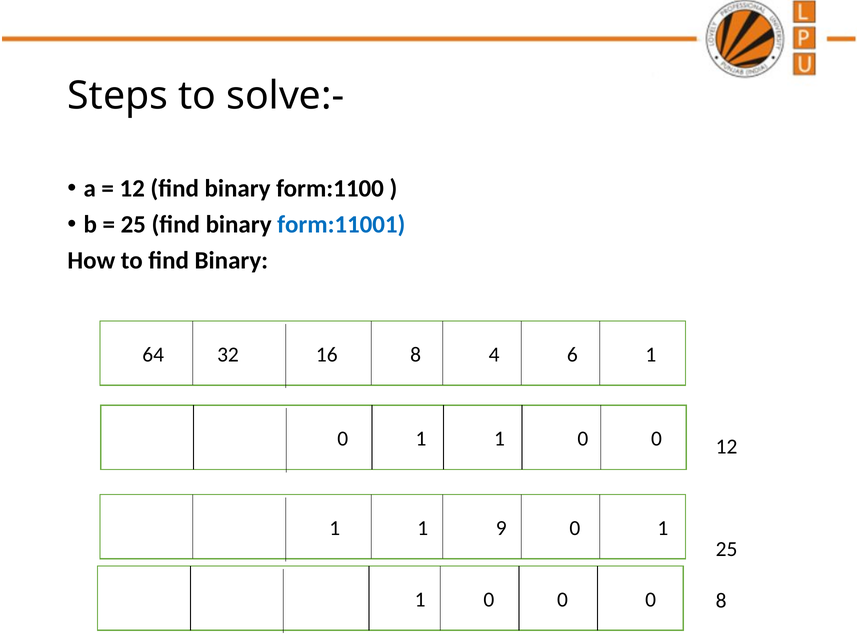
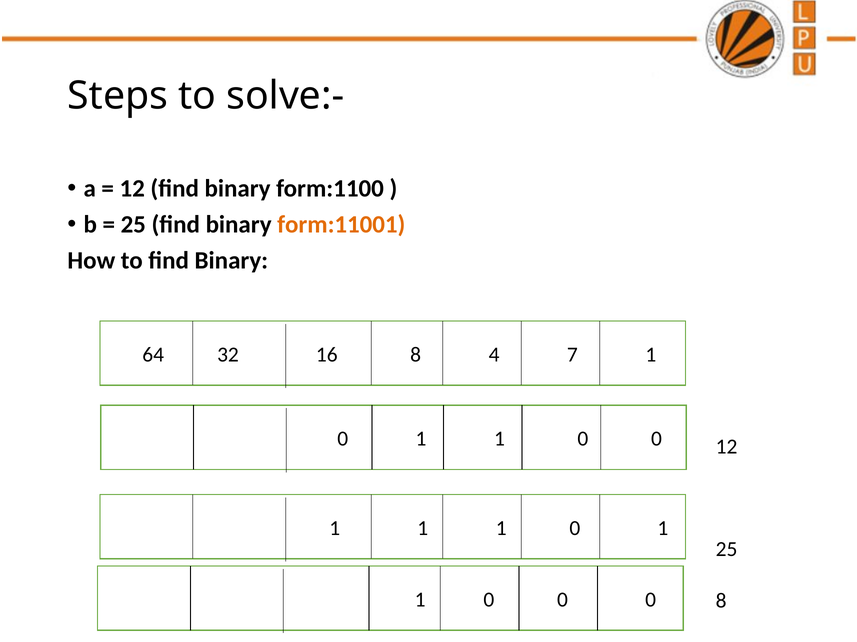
form:11001 colour: blue -> orange
6: 6 -> 7
1 1 9: 9 -> 1
